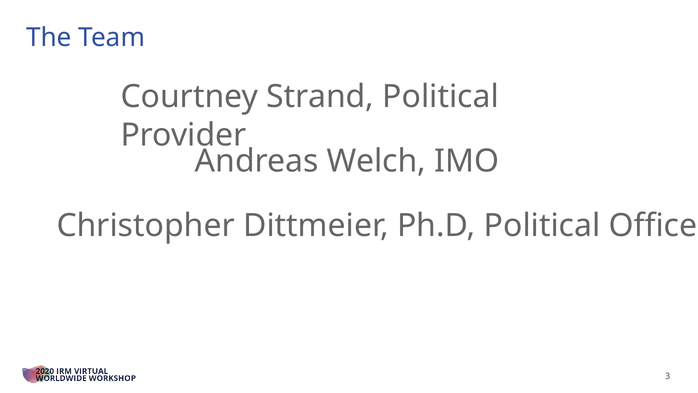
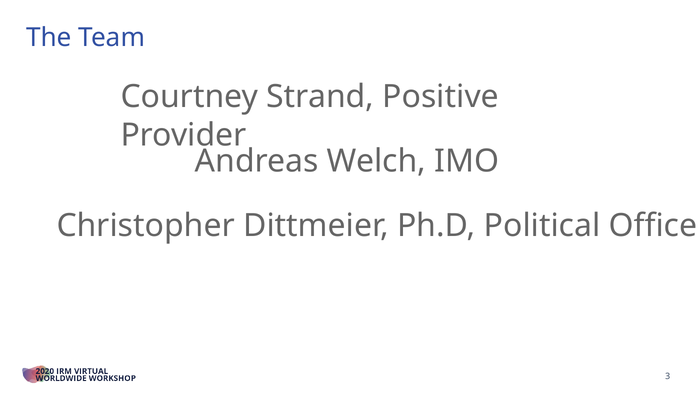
Strand Political: Political -> Positive
